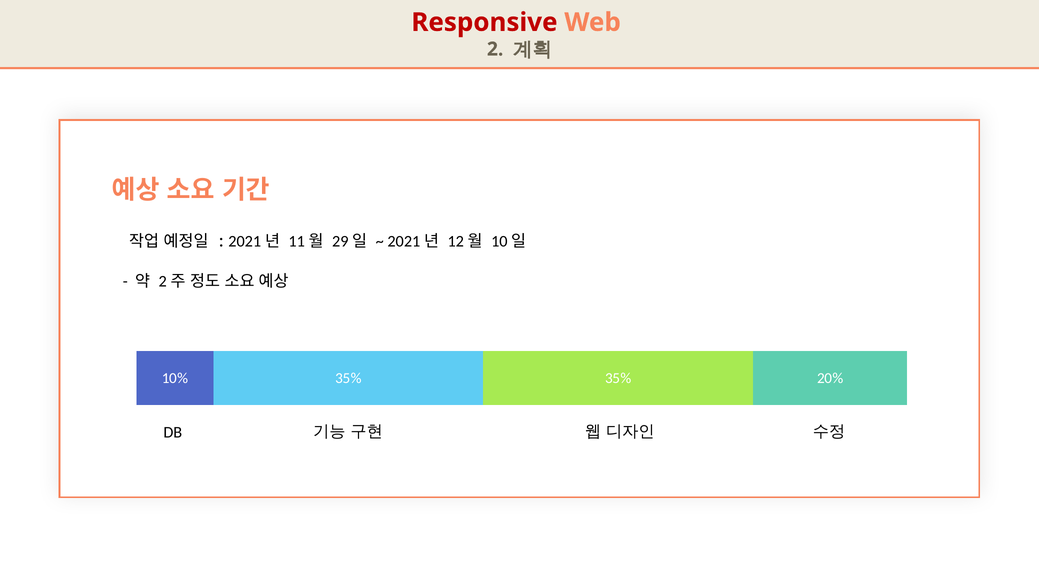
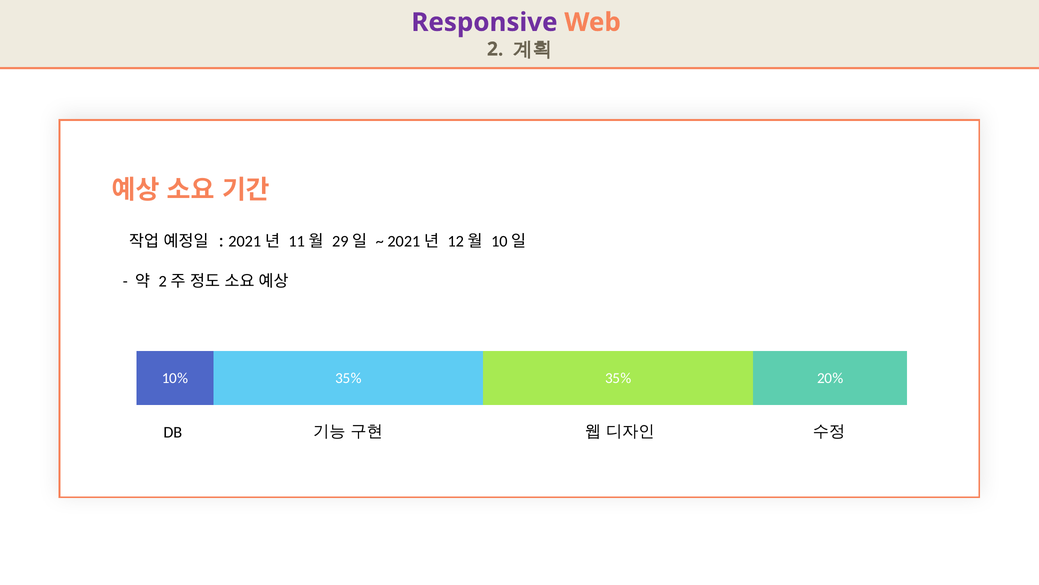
Responsive colour: red -> purple
